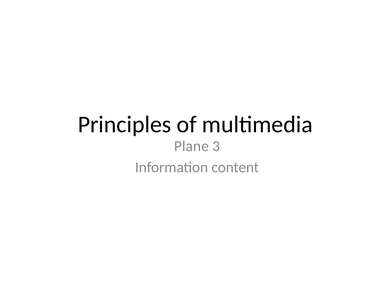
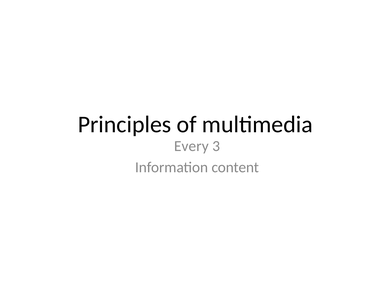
Plane: Plane -> Every
